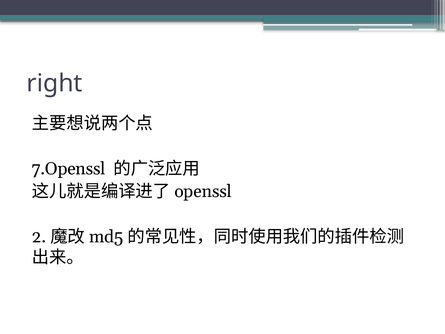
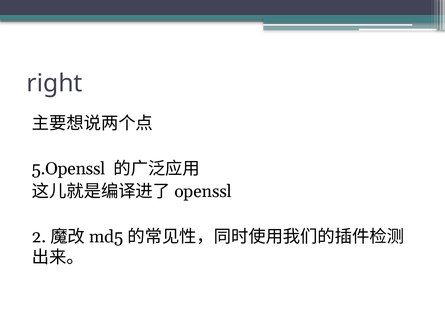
7.Openssl: 7.Openssl -> 5.Openssl
